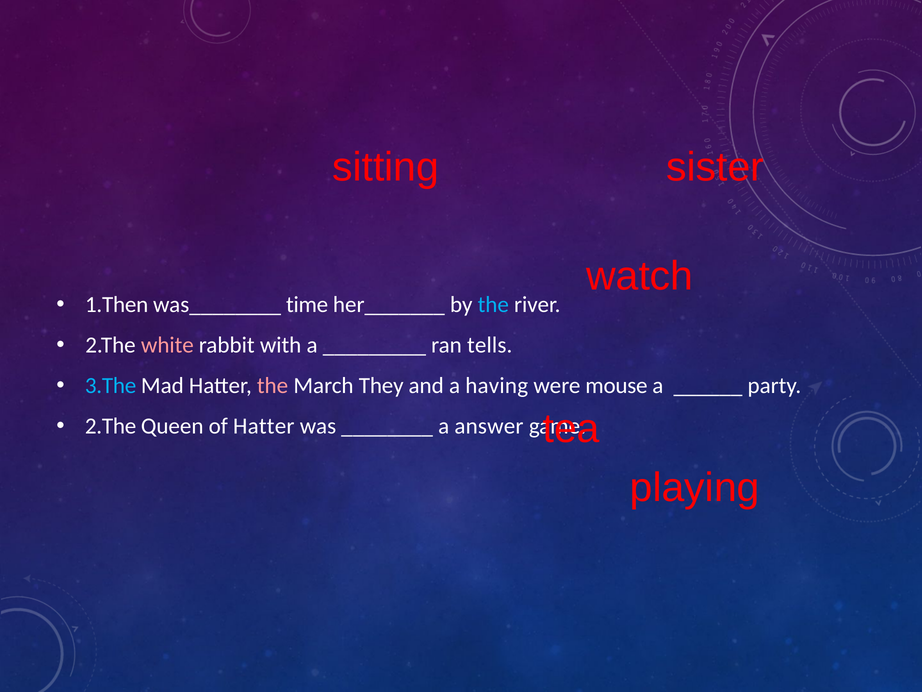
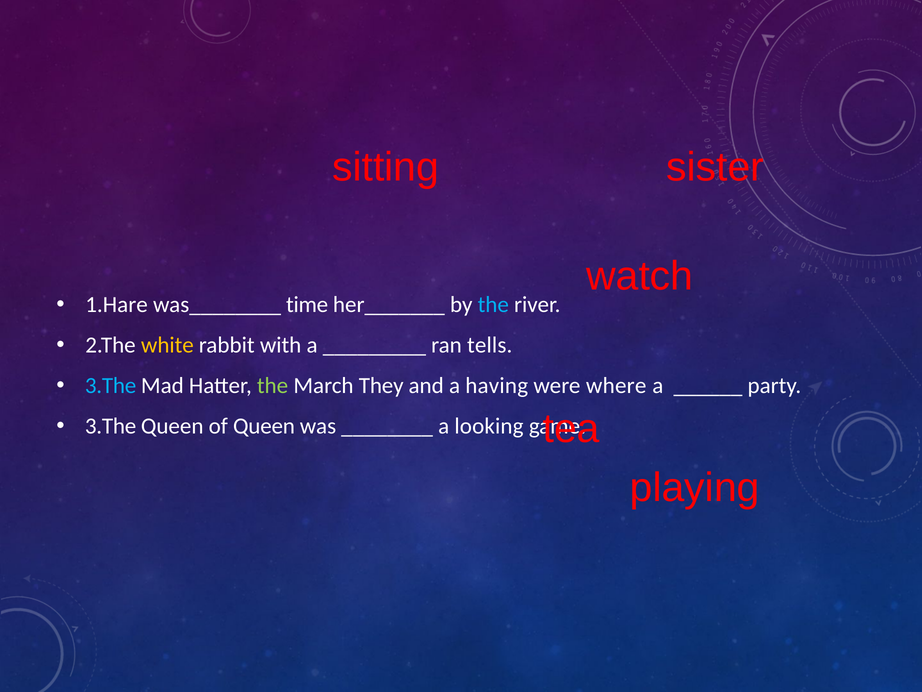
1.Then: 1.Then -> 1.Hare
white colour: pink -> yellow
the at (273, 385) colour: pink -> light green
mouse: mouse -> where
2.The at (111, 426): 2.The -> 3.The
of Hatter: Hatter -> Queen
answer: answer -> looking
